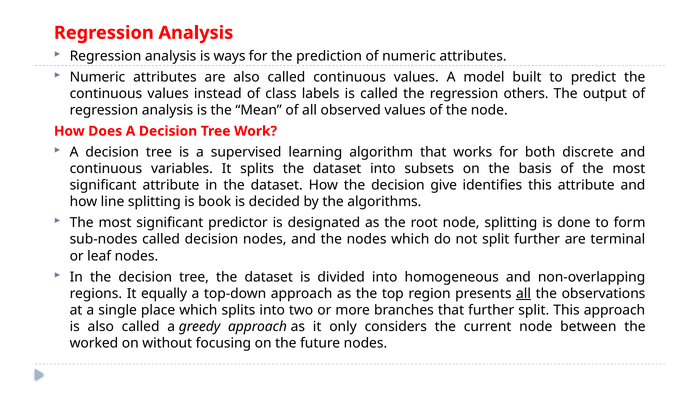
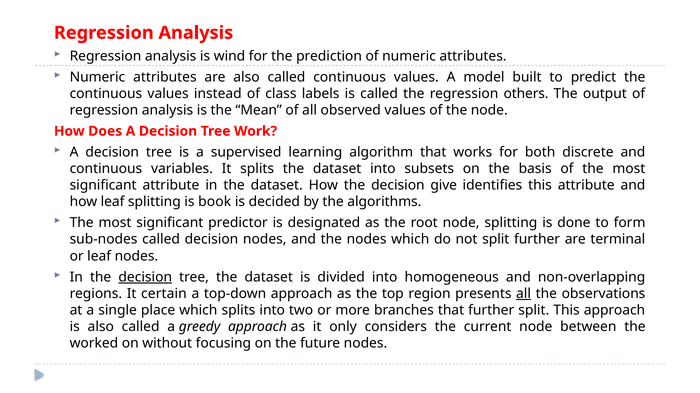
ways: ways -> wind
how line: line -> leaf
decision at (145, 278) underline: none -> present
equally: equally -> certain
